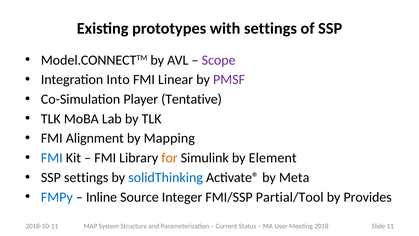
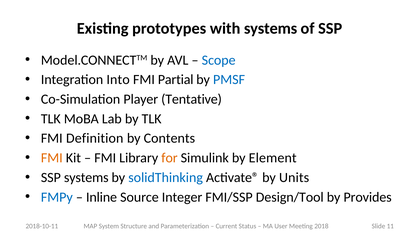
with settings: settings -> systems
Scope colour: purple -> blue
Linear: Linear -> Partial
PMSF colour: purple -> blue
Alignment: Alignment -> Definition
Mapping: Mapping -> Contents
FMI at (52, 158) colour: blue -> orange
SSP settings: settings -> systems
Meta: Meta -> Units
Partial/Tool: Partial/Tool -> Design/Tool
